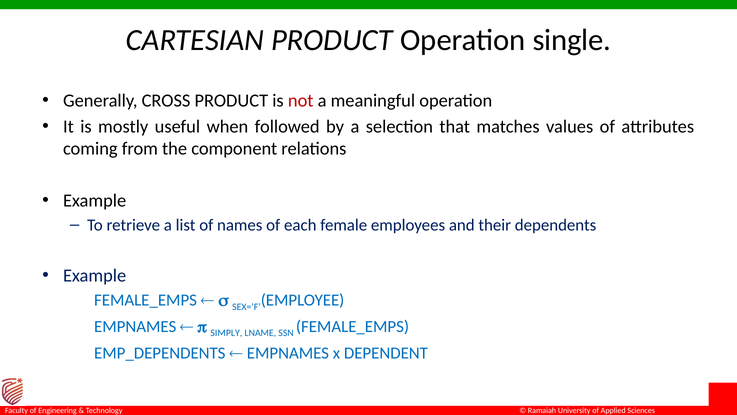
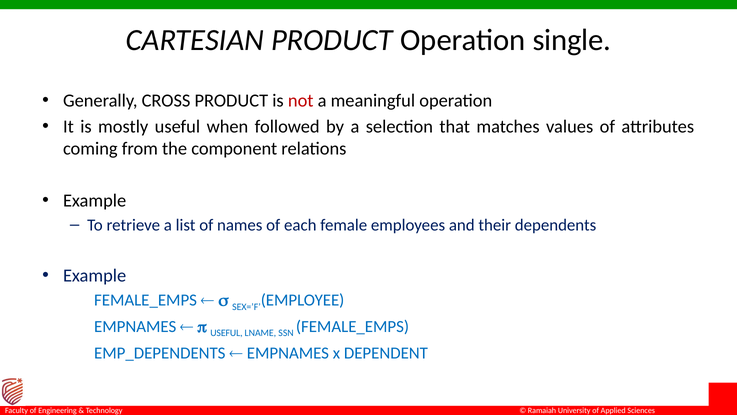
SIMPLY at (226, 333): SIMPLY -> USEFUL
